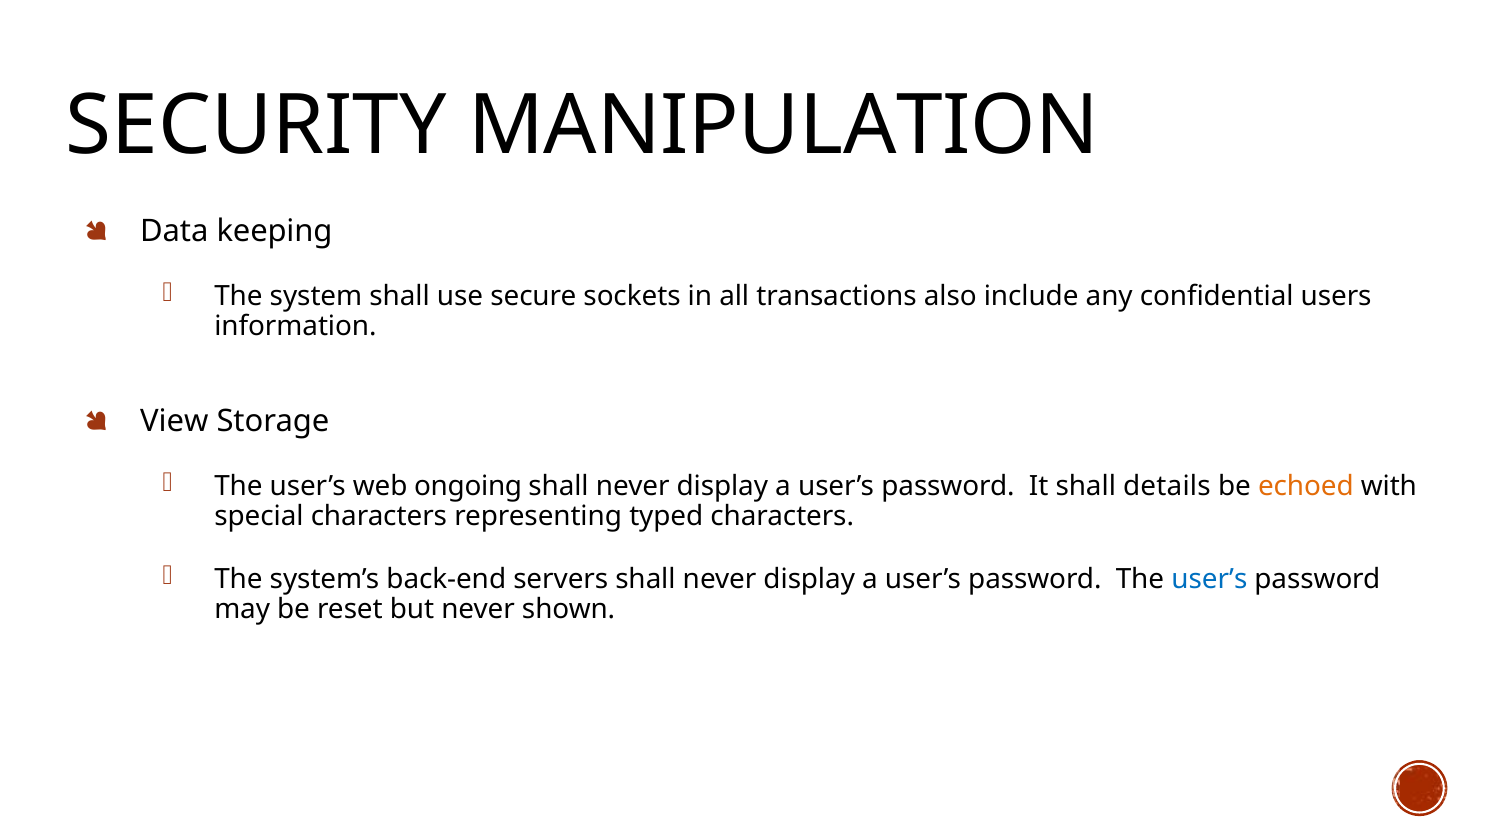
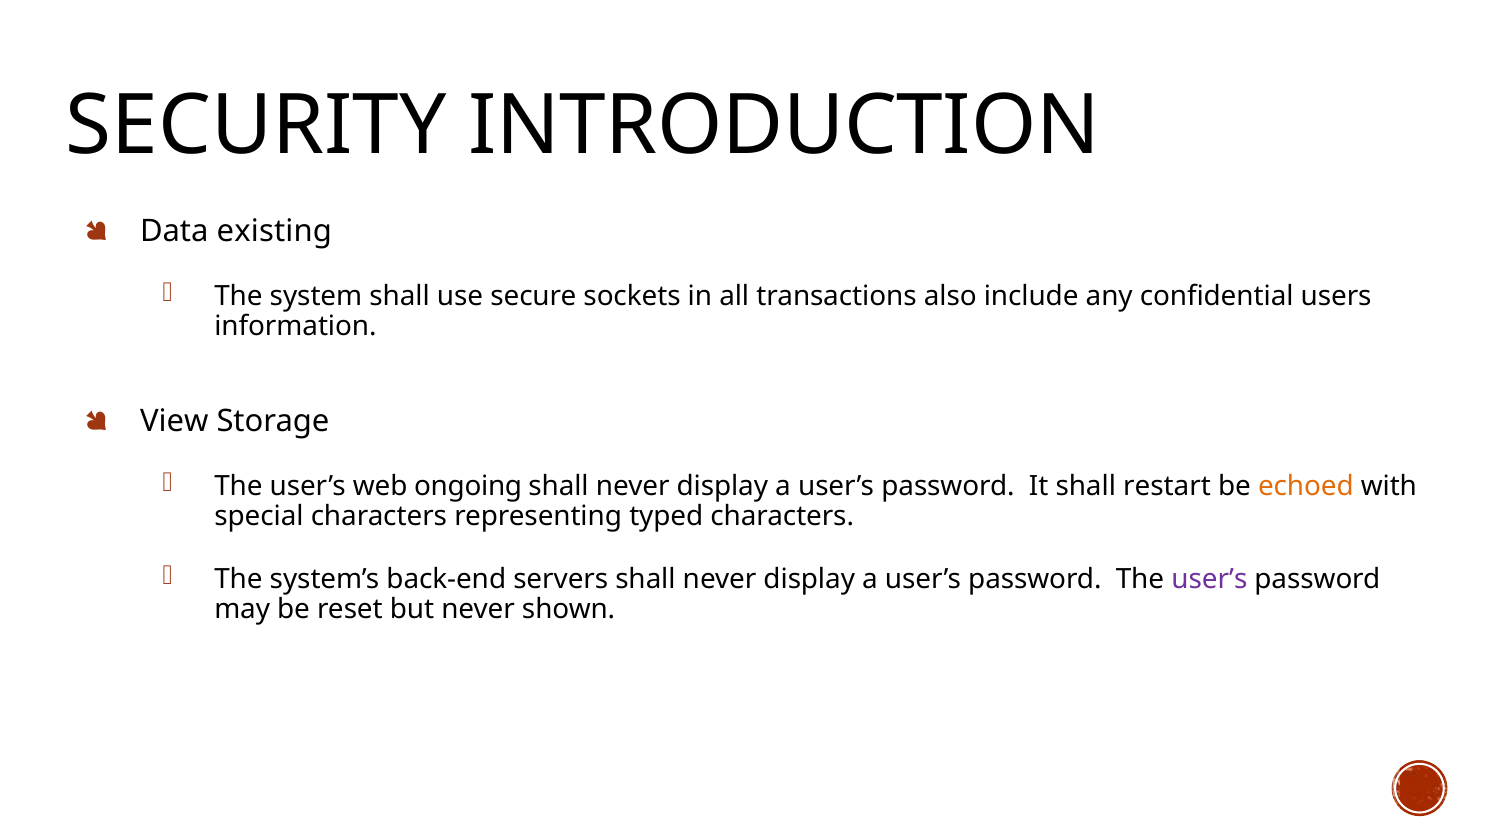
MANIPULATION: MANIPULATION -> INTRODUCTION
keeping: keeping -> existing
details: details -> restart
user’s at (1209, 580) colour: blue -> purple
